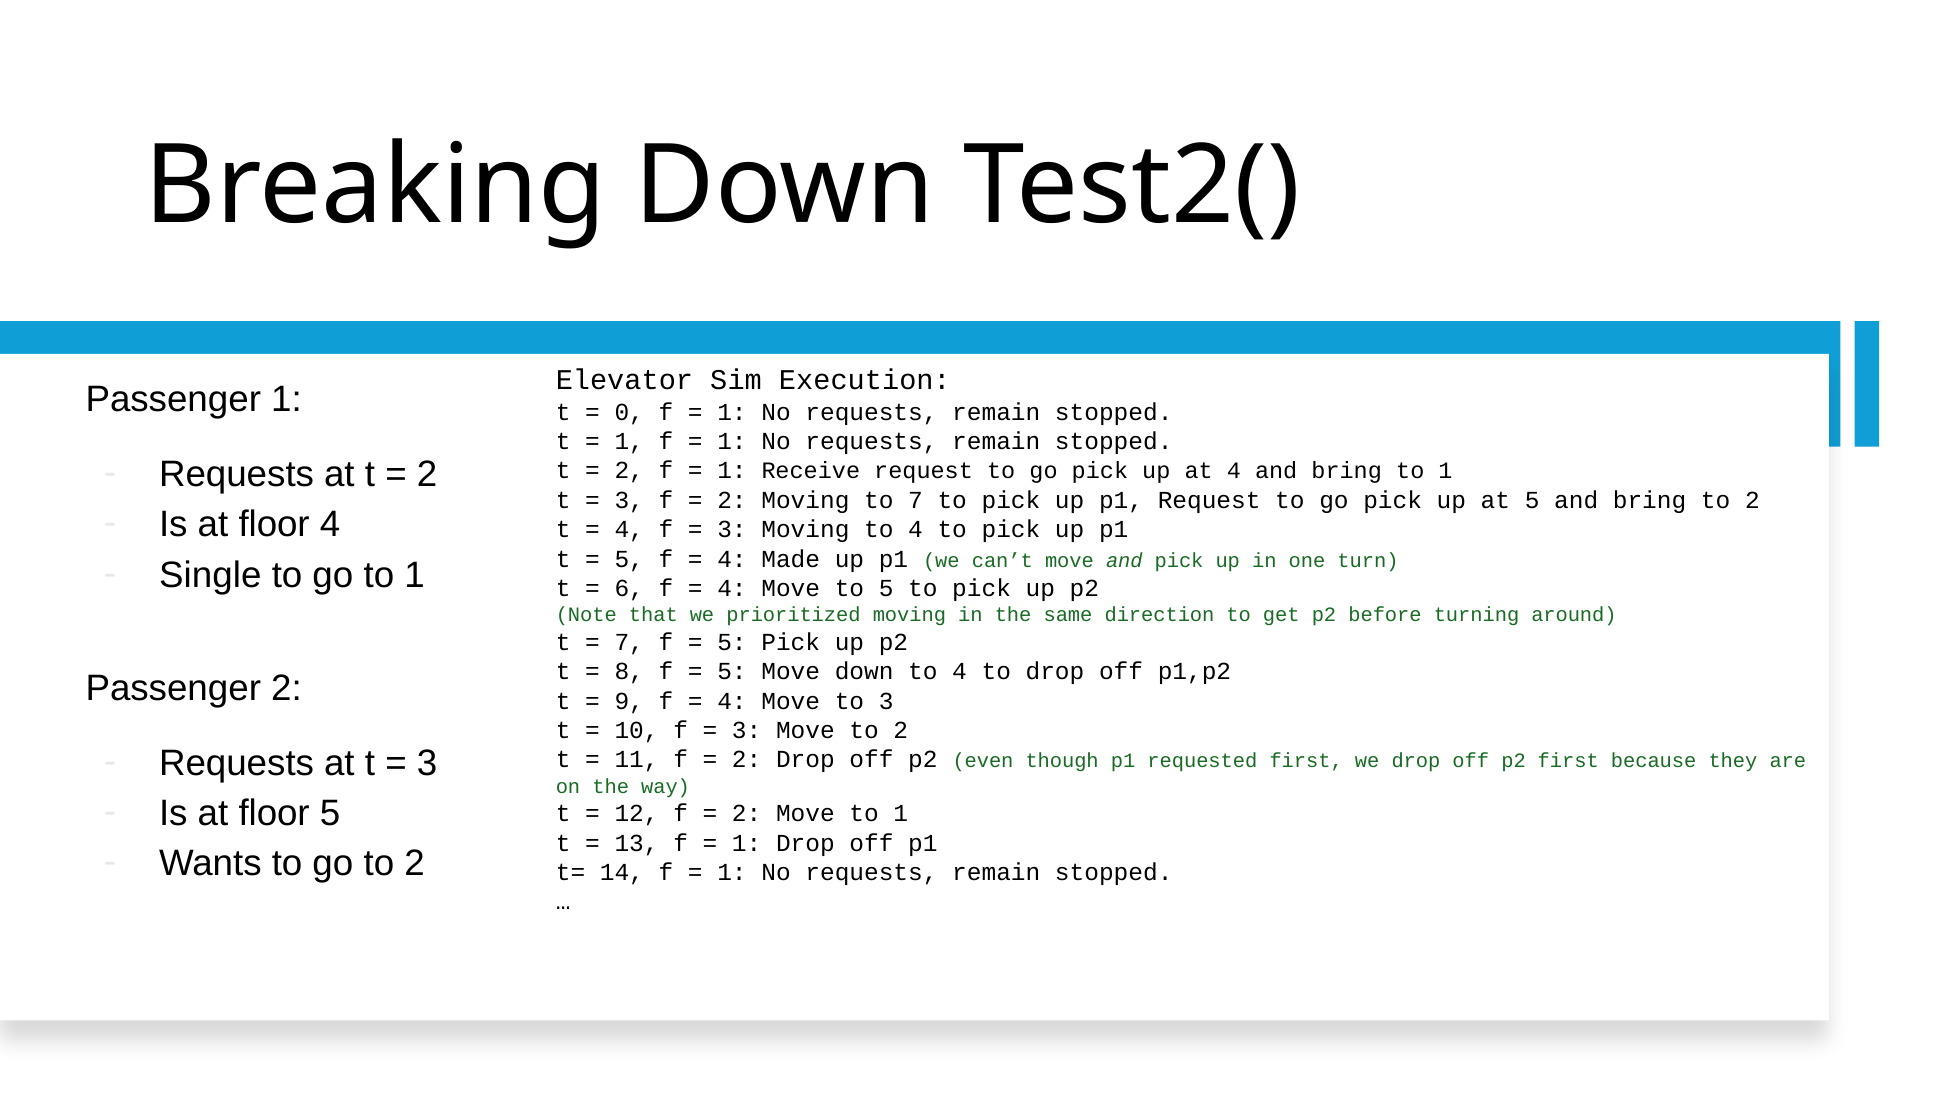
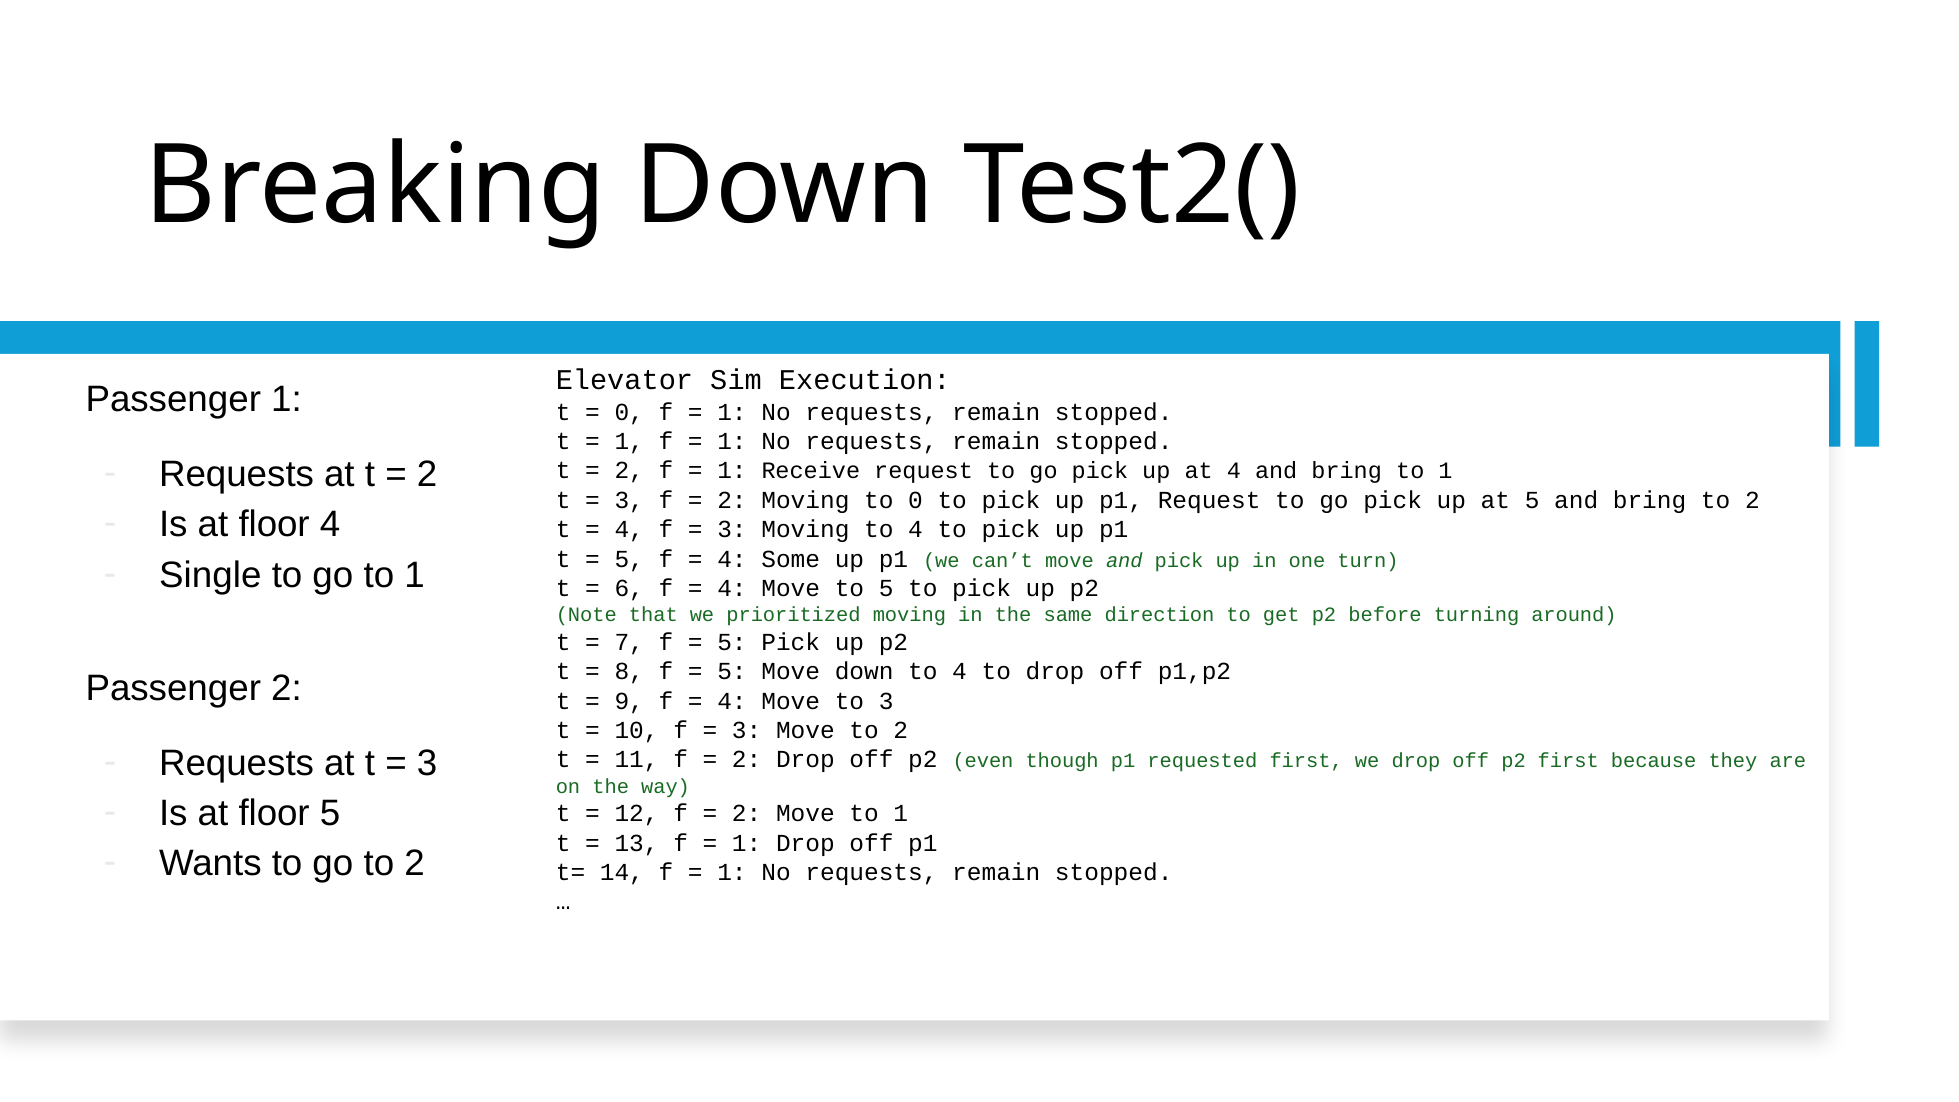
to 7: 7 -> 0
Made: Made -> Some
